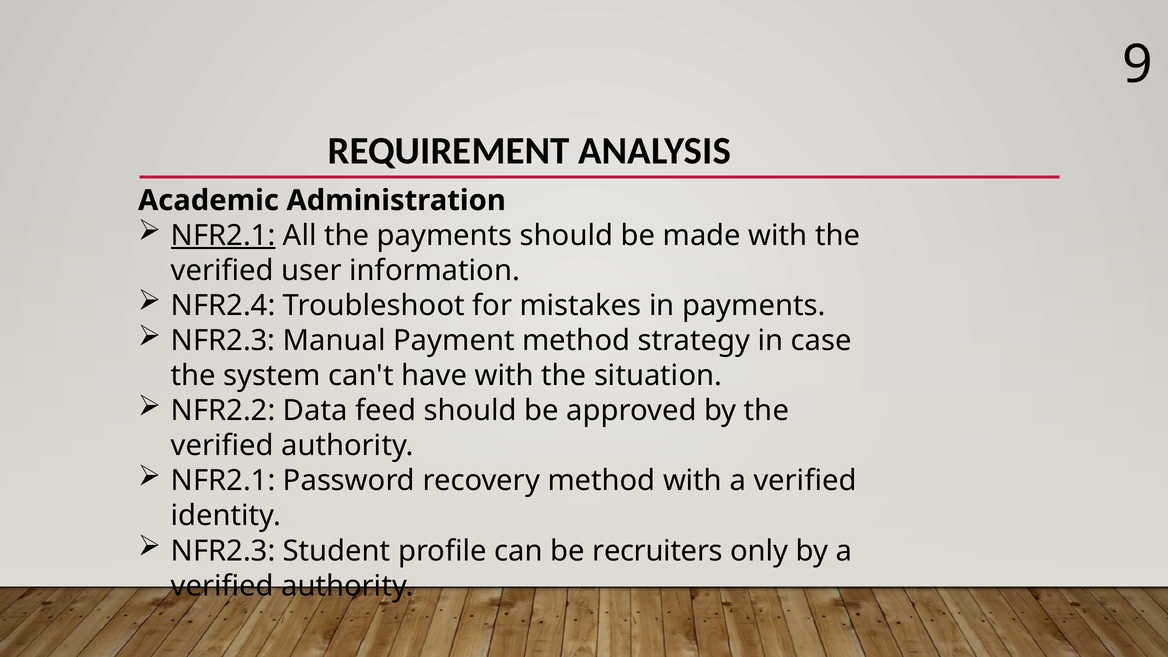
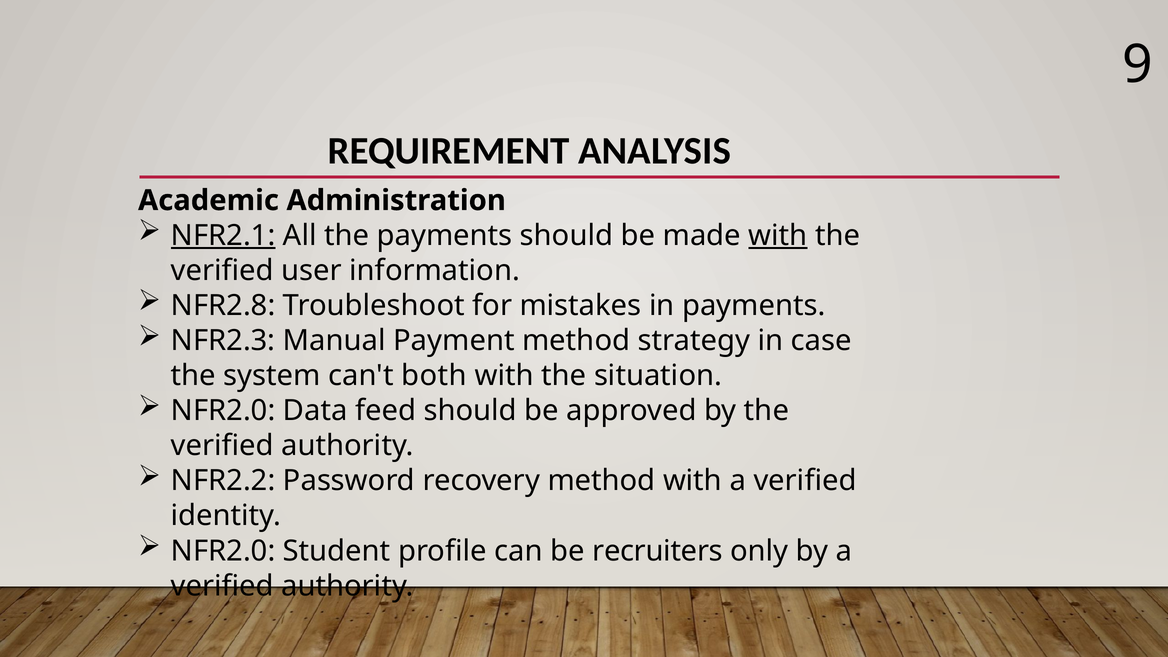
with at (778, 236) underline: none -> present
NFR2.4: NFR2.4 -> NFR2.8
have: have -> both
NFR2.2 at (223, 411): NFR2.2 -> NFR2.0
NFR2.1 at (223, 481): NFR2.1 -> NFR2.2
NFR2.3 at (223, 551): NFR2.3 -> NFR2.0
